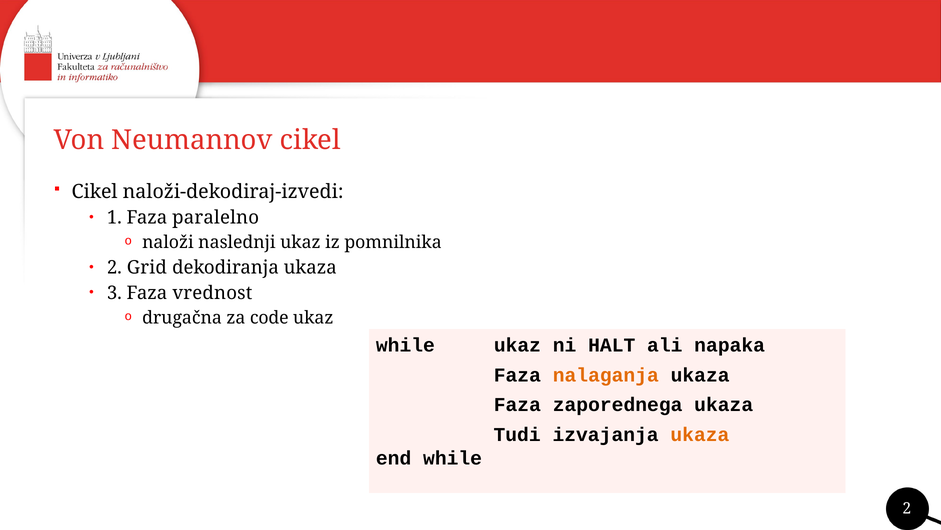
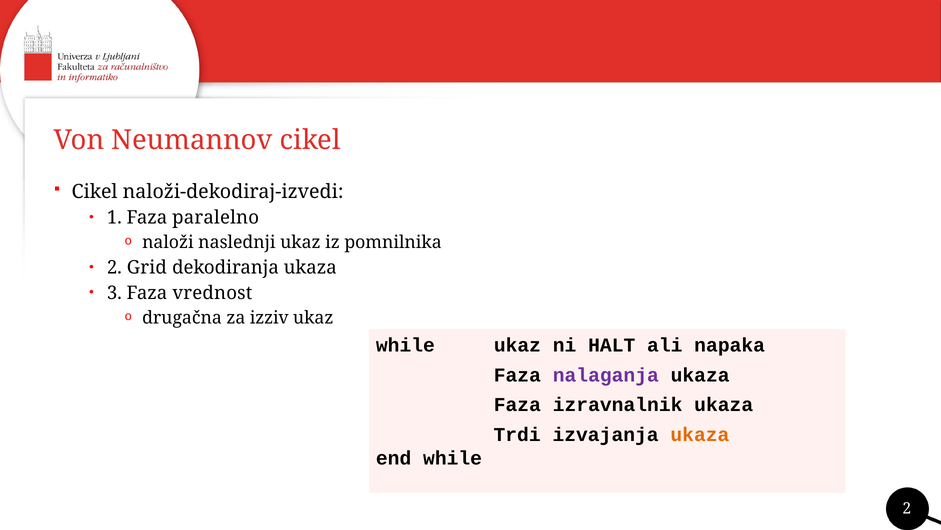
code: code -> izziv
nalaganja colour: orange -> purple
zaporednega: zaporednega -> izravnalnik
Tudi: Tudi -> Trdi
